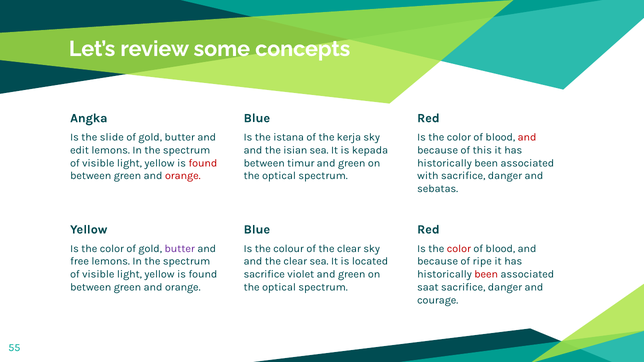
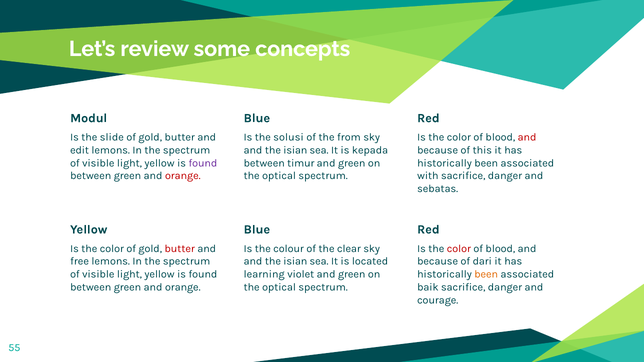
Angka: Angka -> Modul
istana: istana -> solusi
kerja: kerja -> from
found at (203, 163) colour: red -> purple
butter at (180, 249) colour: purple -> red
clear at (295, 262): clear -> isian
ripe: ripe -> dari
sacrifice at (264, 274): sacrifice -> learning
been at (486, 274) colour: red -> orange
saat: saat -> baik
